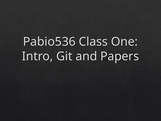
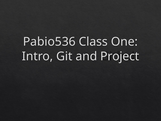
Papers: Papers -> Project
